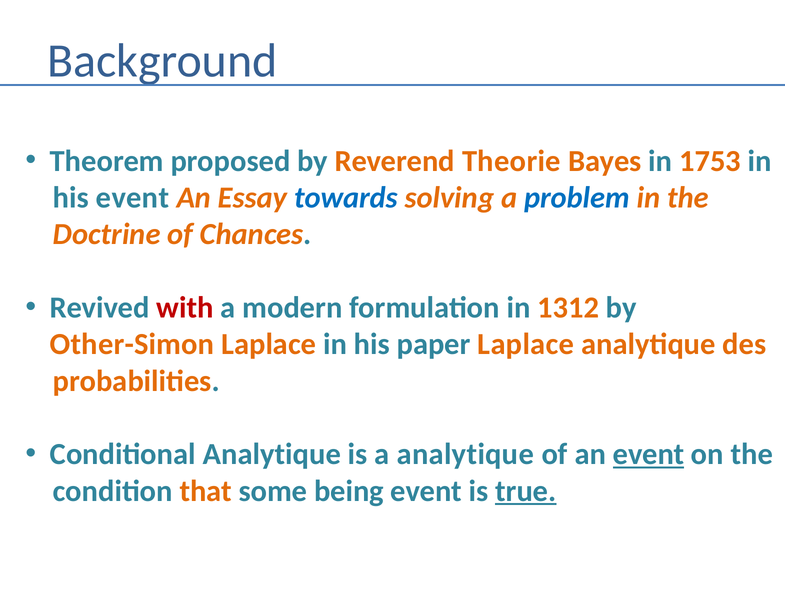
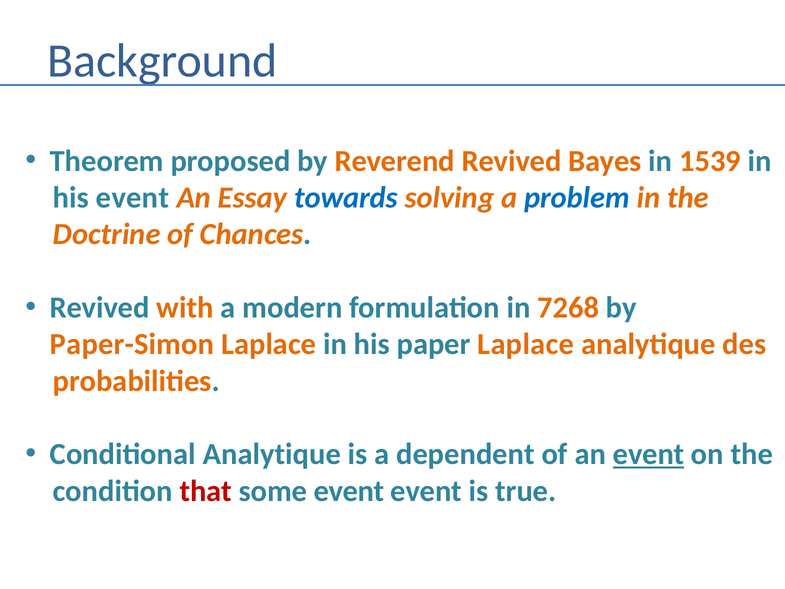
Reverend Theorie: Theorie -> Revived
1753: 1753 -> 1539
with colour: red -> orange
1312: 1312 -> 7268
Other-Simon: Other-Simon -> Paper-Simon
a analytique: analytique -> dependent
that colour: orange -> red
some being: being -> event
true underline: present -> none
